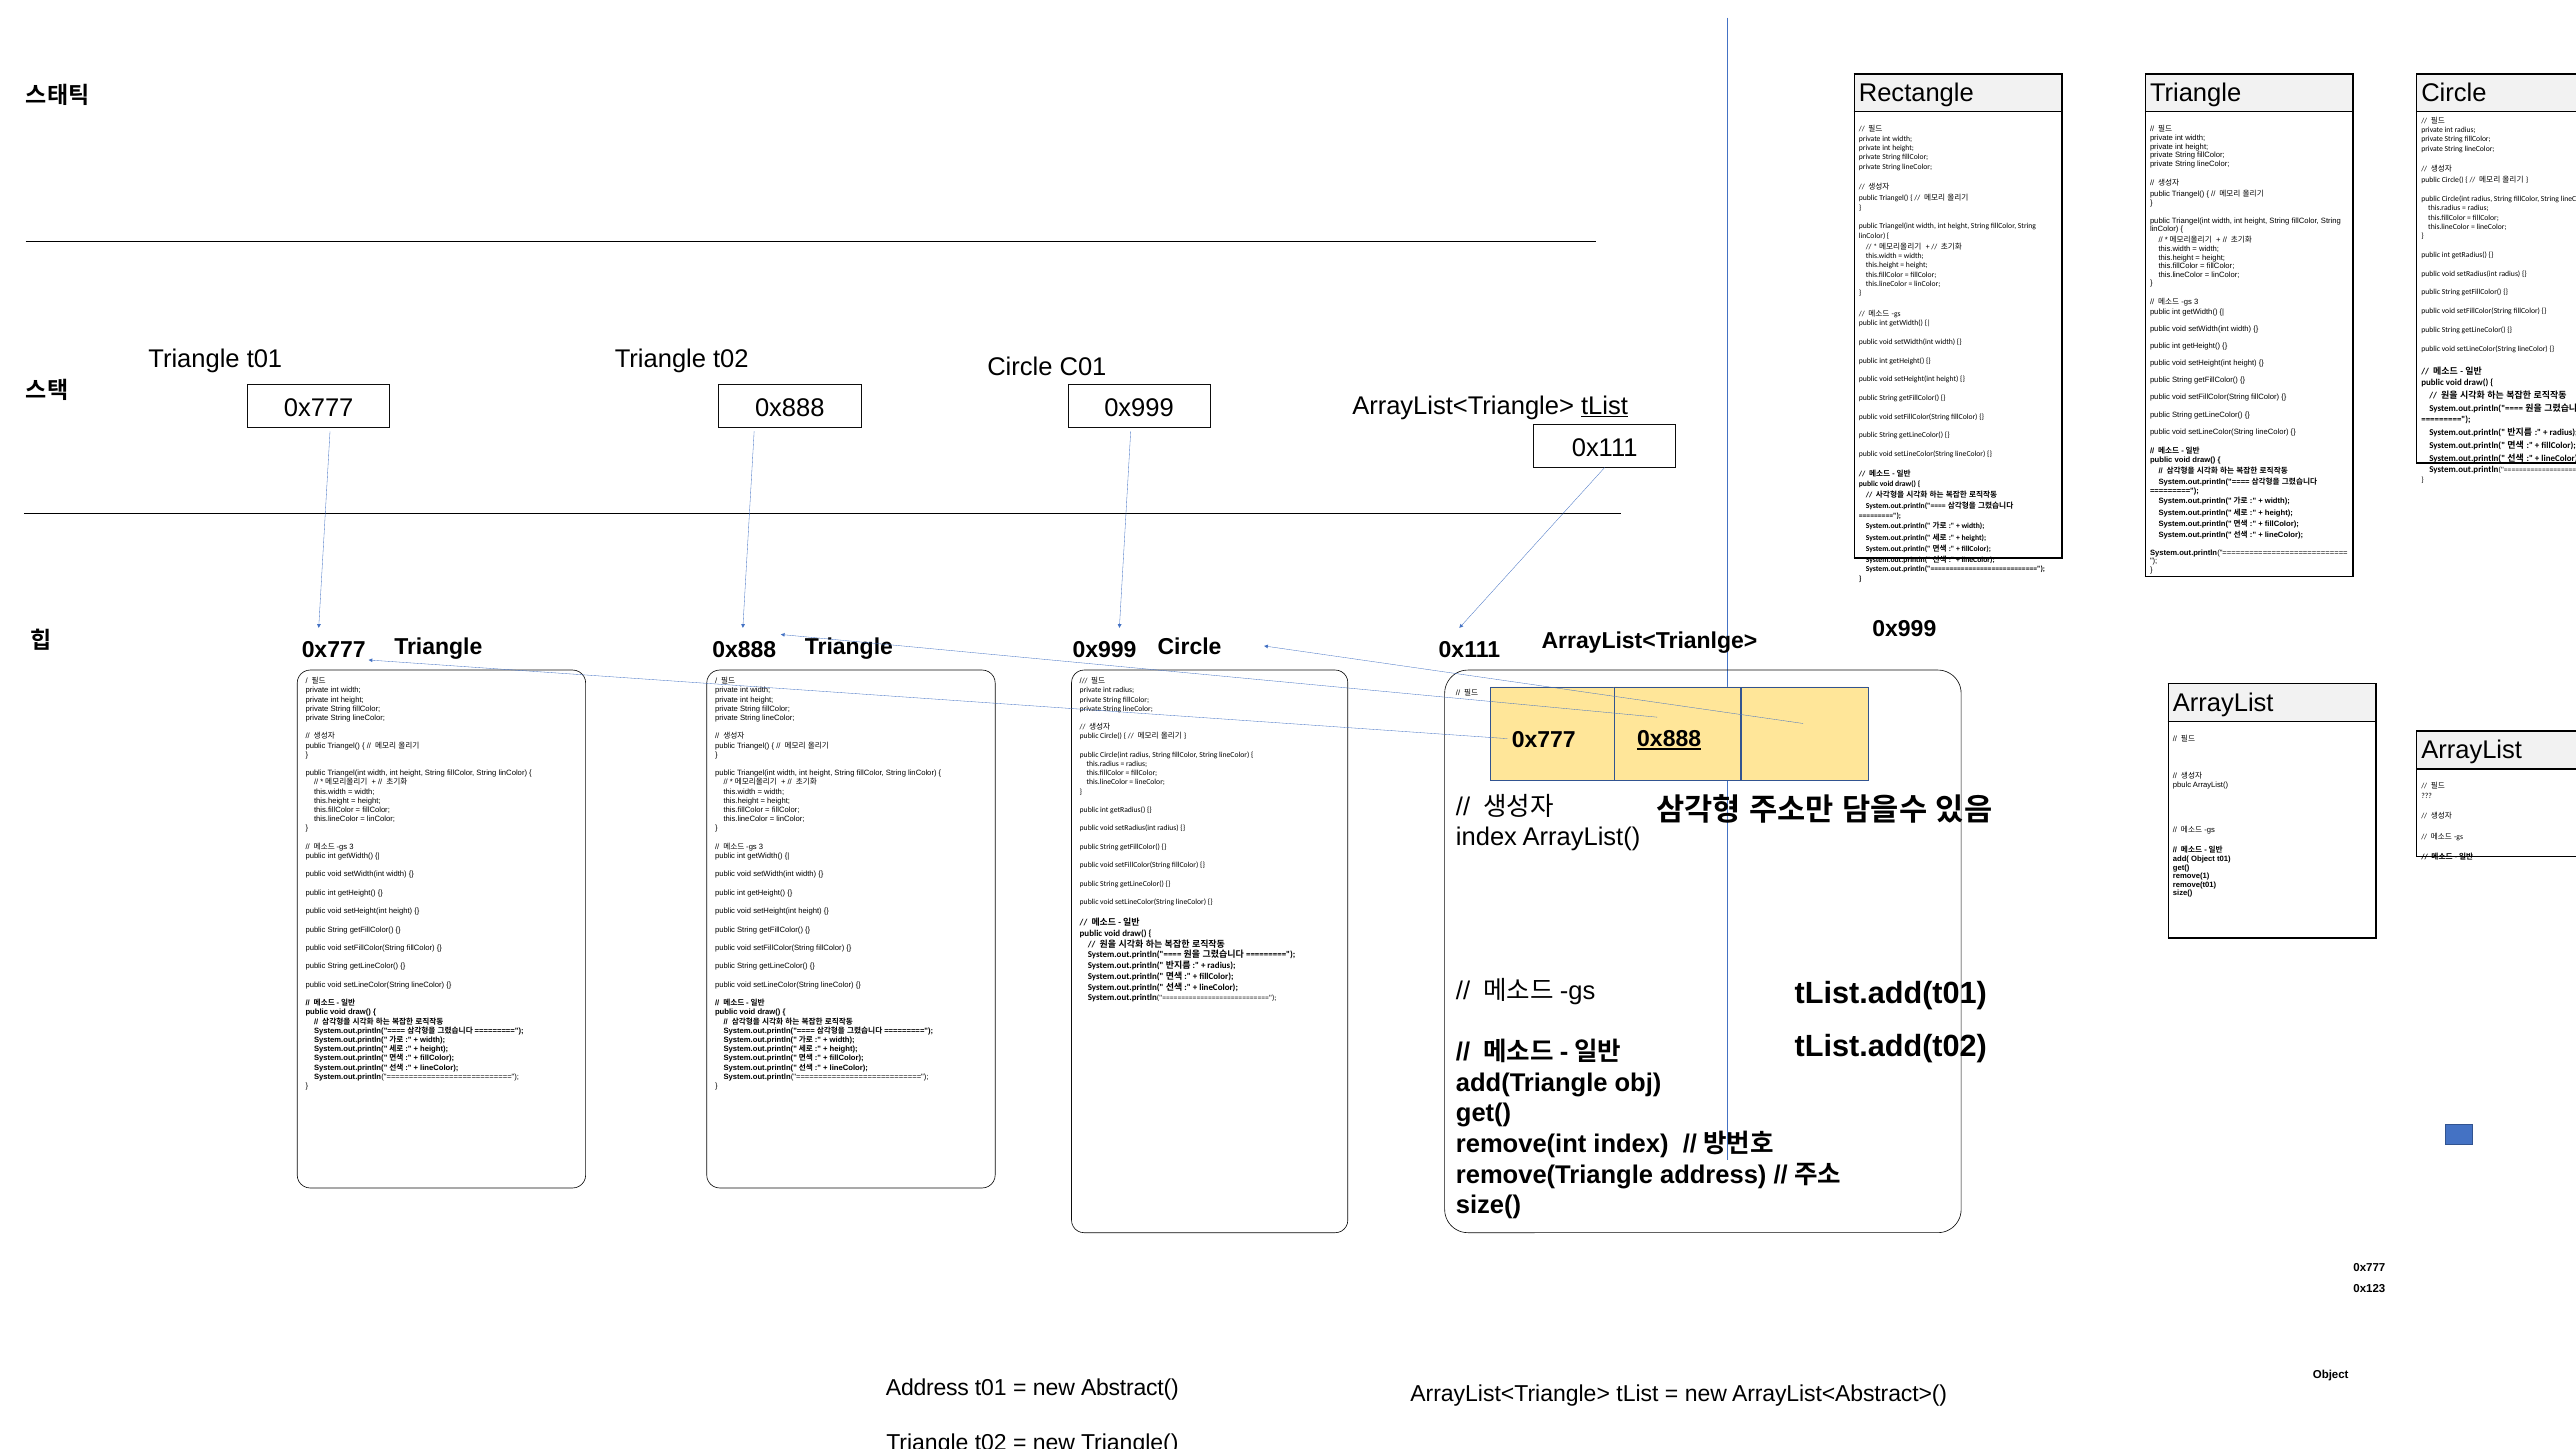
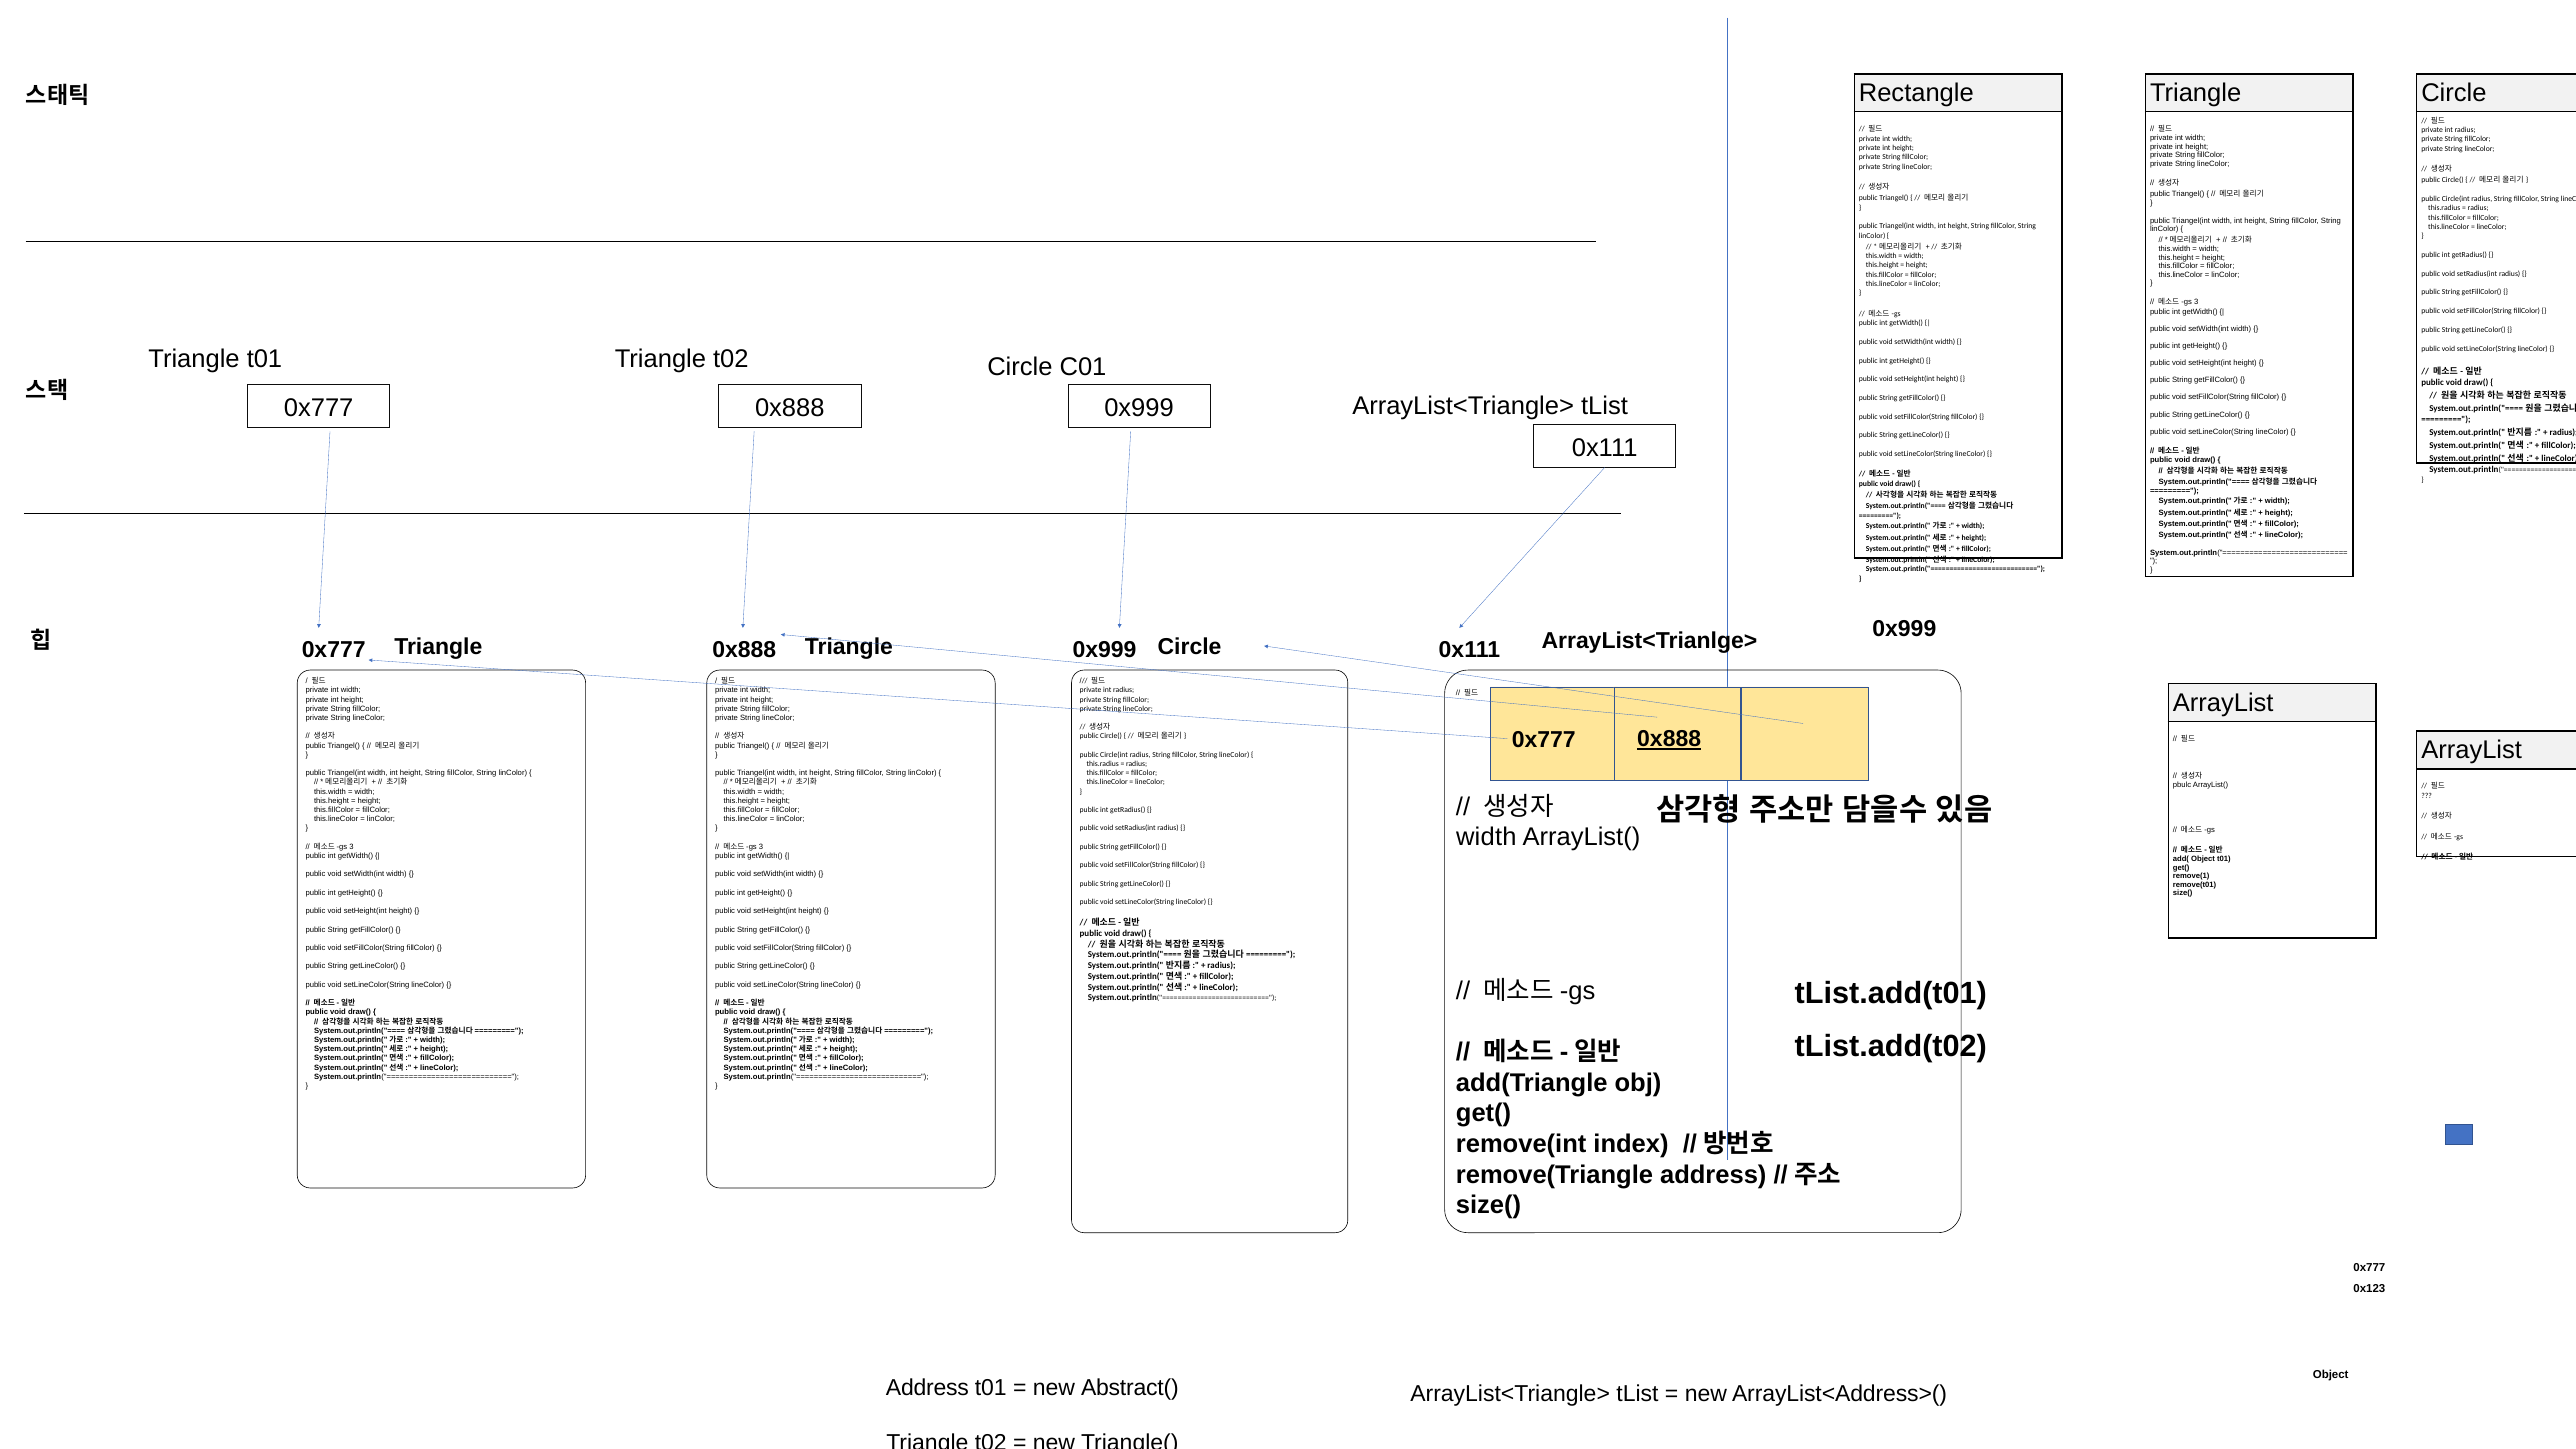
tList at (1604, 406) underline: present -> none
index at (1486, 837): index -> width
ArrayList<Abstract>(: ArrayList<Abstract>( -> ArrayList<Address>(
